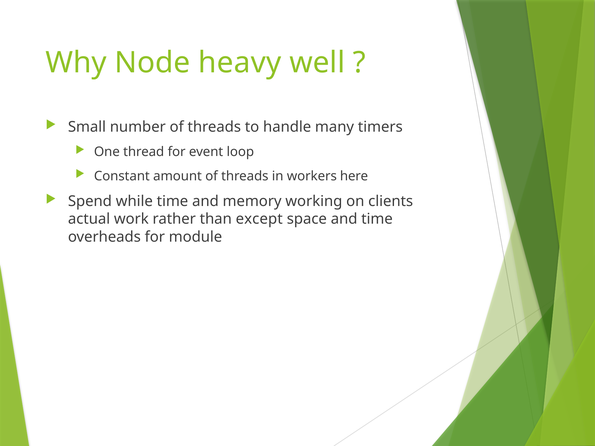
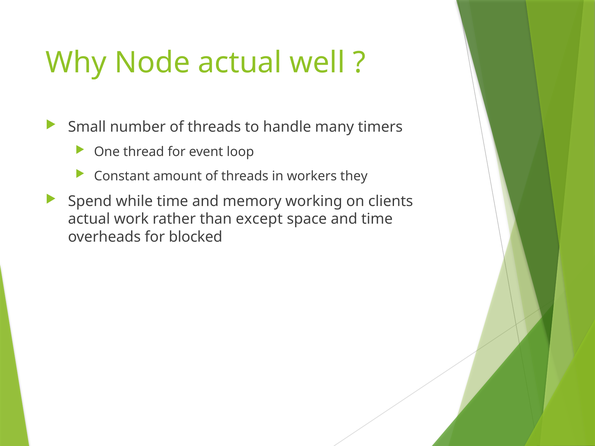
Node heavy: heavy -> actual
here: here -> they
module: module -> blocked
